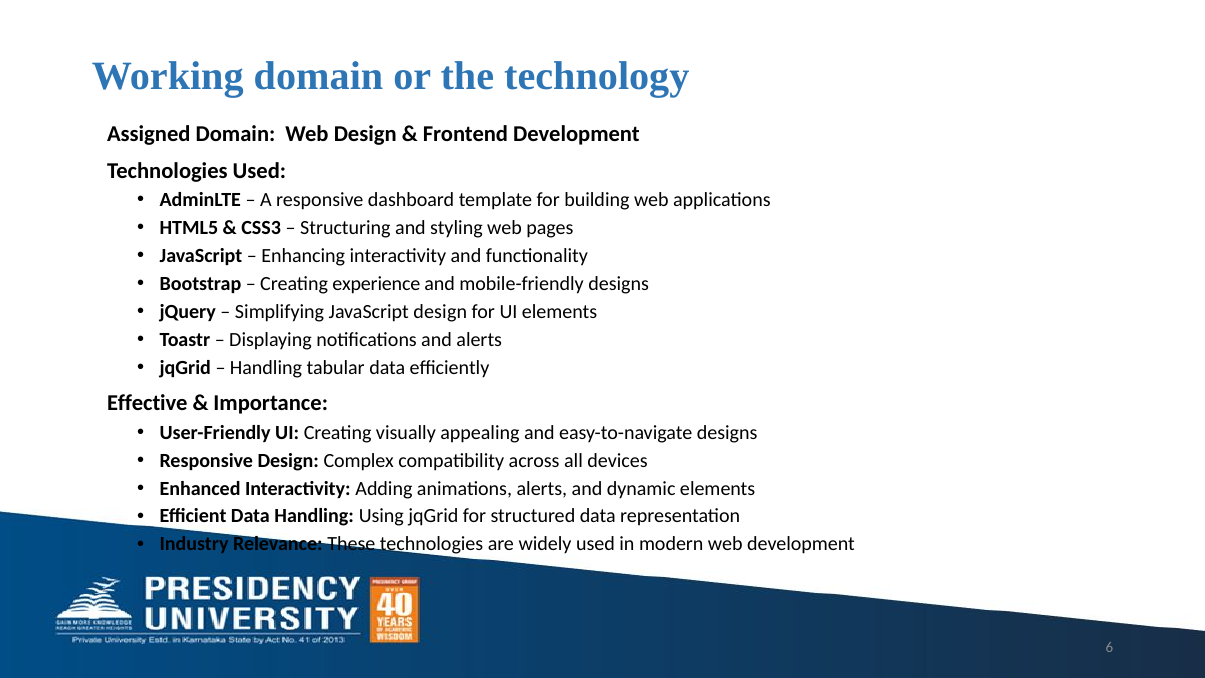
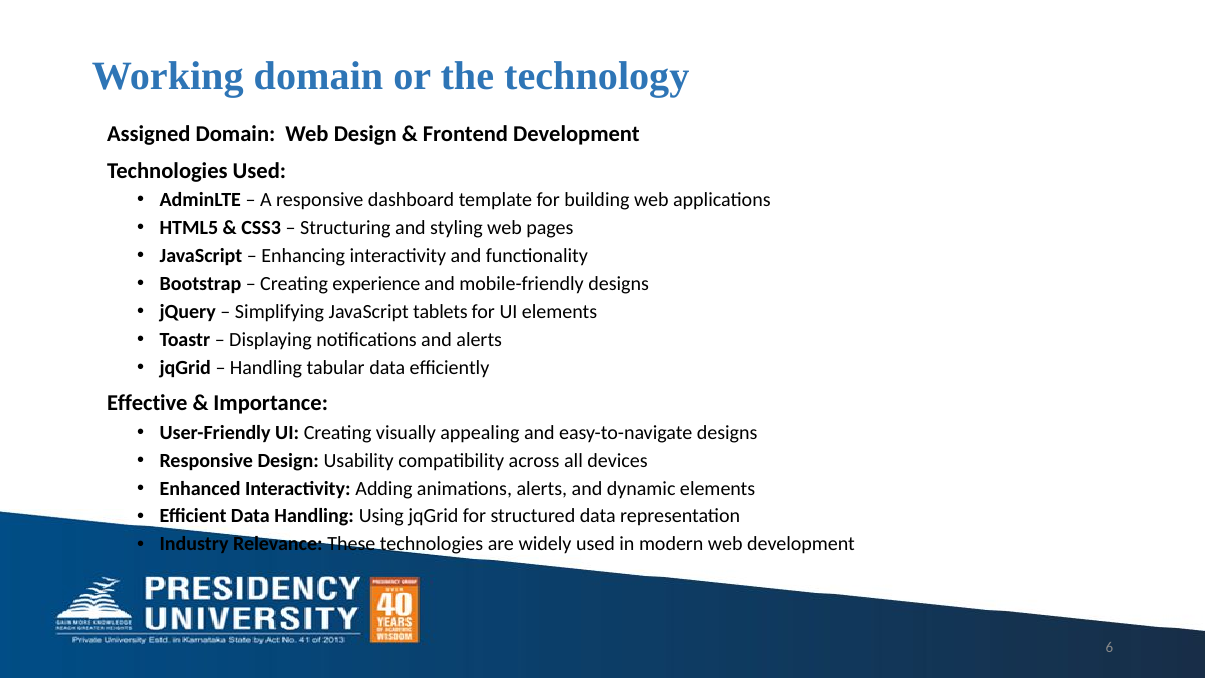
JavaScript design: design -> tablets
Complex: Complex -> Usability
